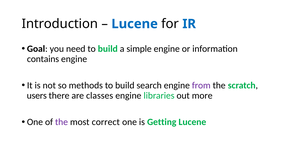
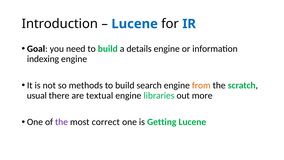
simple: simple -> details
contains: contains -> indexing
from colour: purple -> orange
users: users -> usual
classes: classes -> textual
